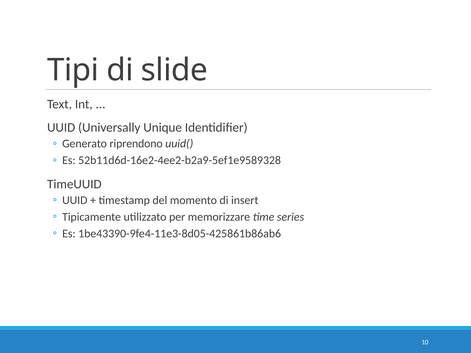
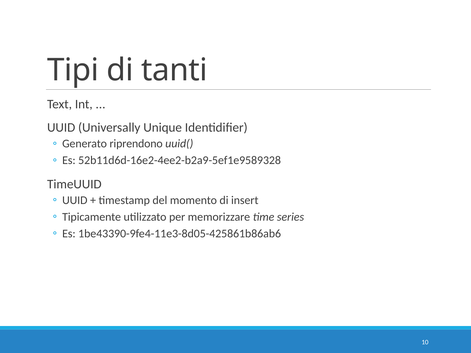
slide: slide -> tanti
